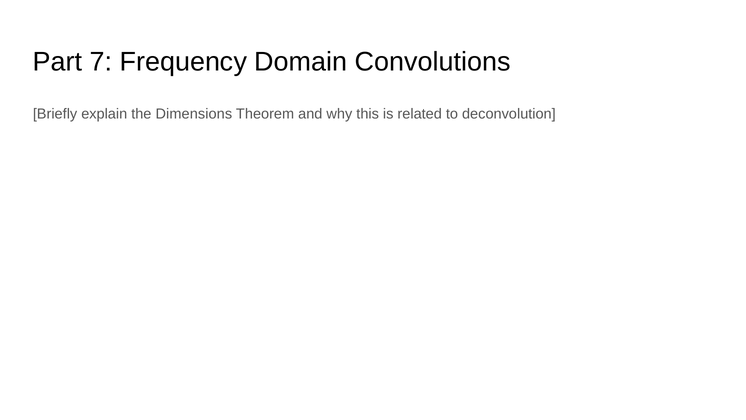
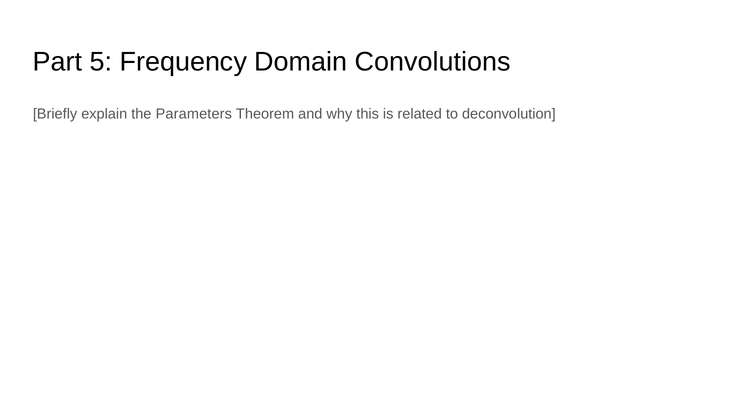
7: 7 -> 5
Dimensions: Dimensions -> Parameters
